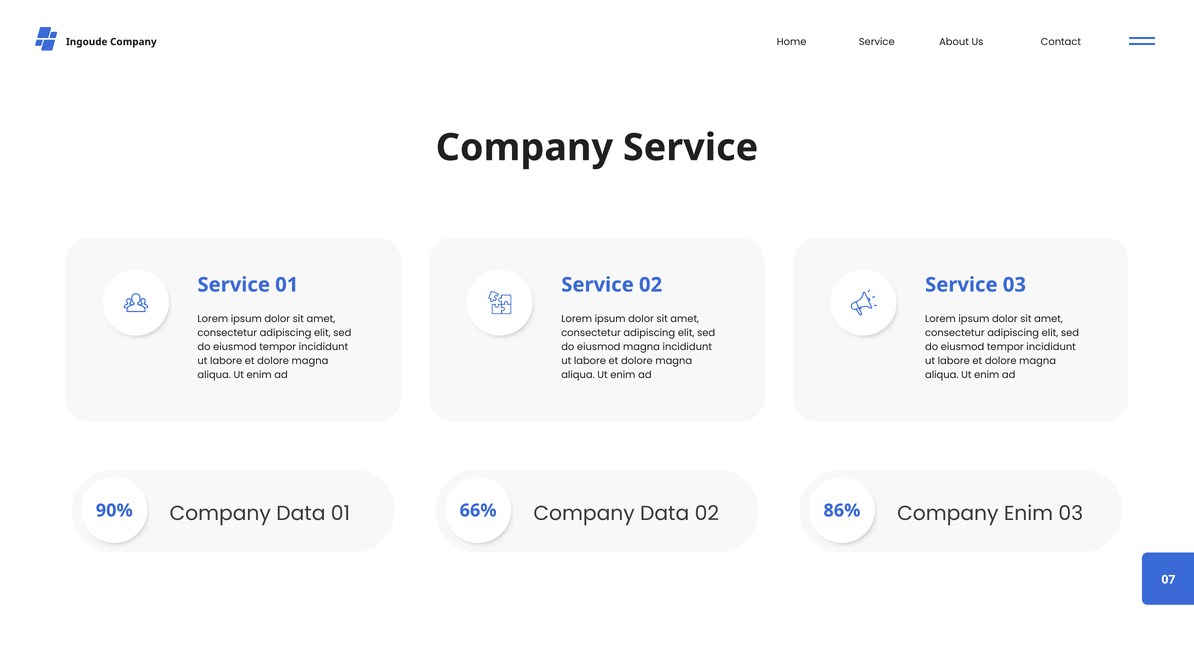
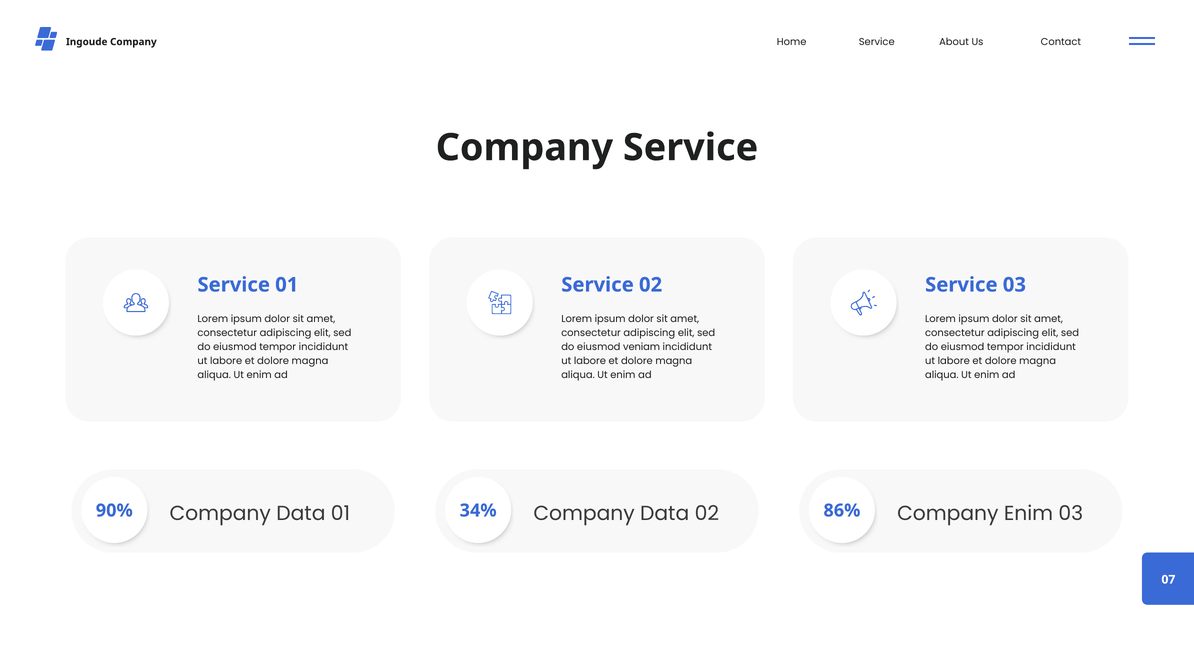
eiusmod magna: magna -> veniam
66%: 66% -> 34%
